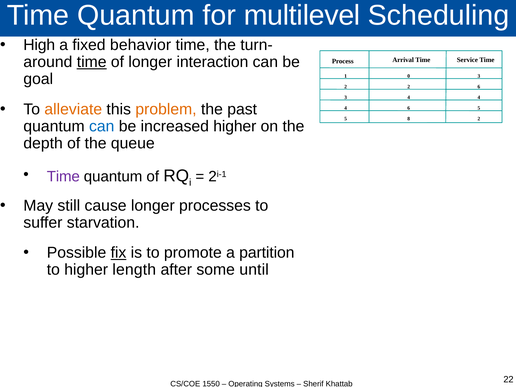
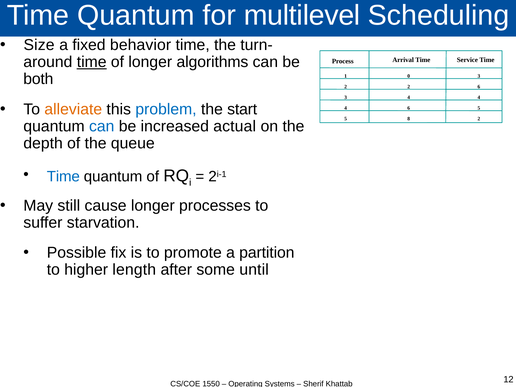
High: High -> Size
interaction: interaction -> algorithms
goal: goal -> both
problem colour: orange -> blue
past: past -> start
increased higher: higher -> actual
Time at (63, 177) colour: purple -> blue
fix underline: present -> none
22: 22 -> 12
